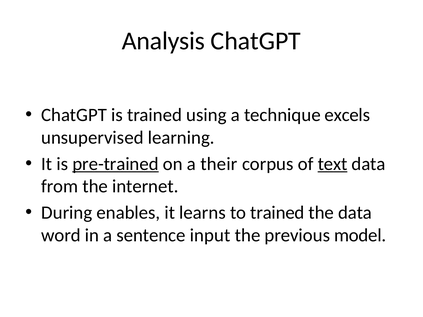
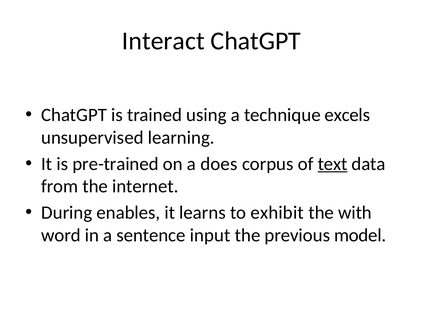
Analysis: Analysis -> Interact
pre-trained underline: present -> none
their: their -> does
to trained: trained -> exhibit
the data: data -> with
